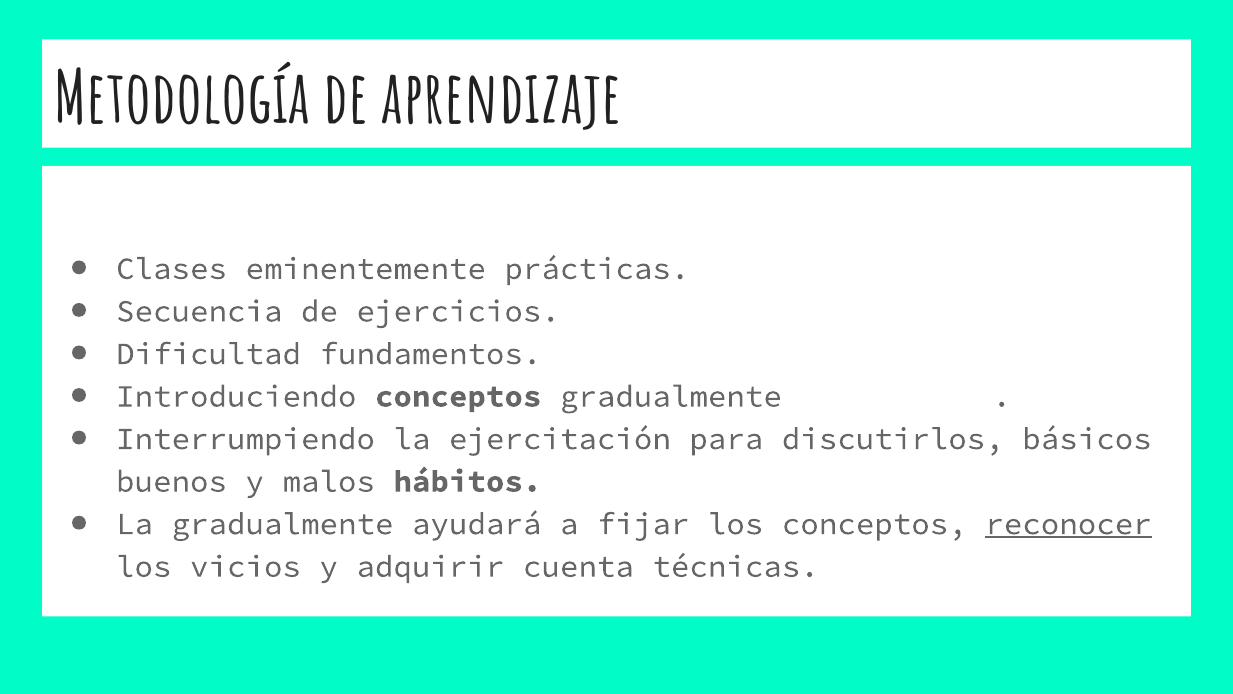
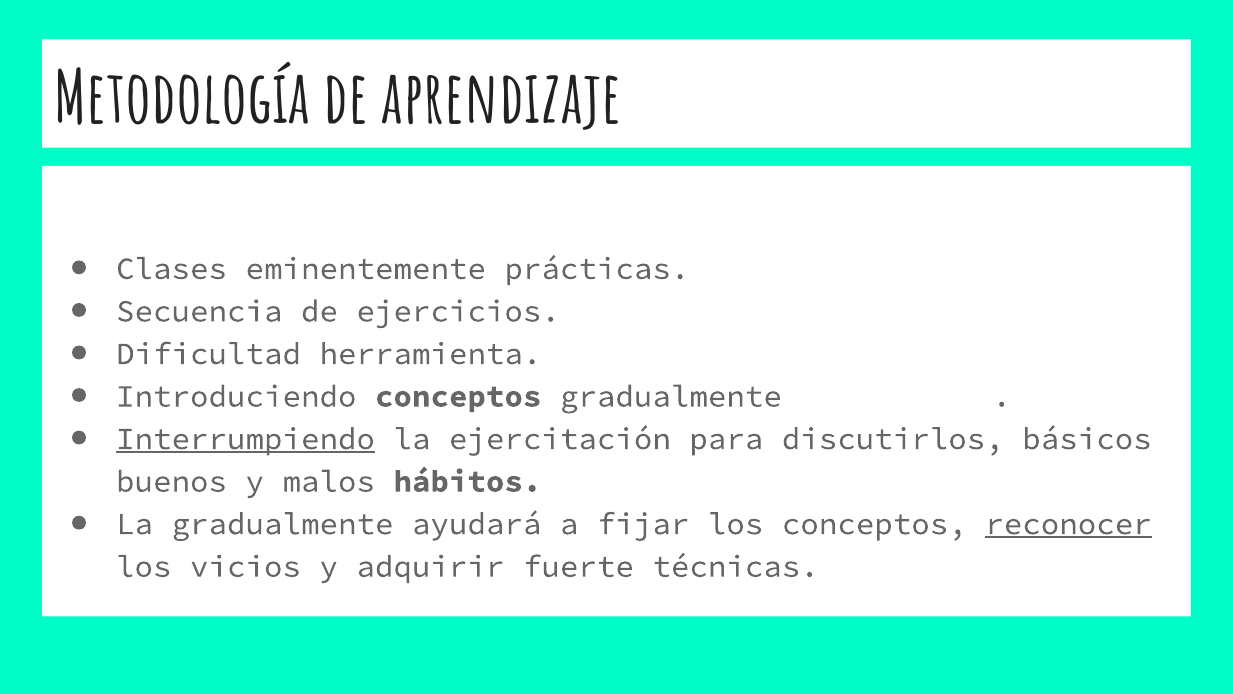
fundamentos: fundamentos -> herramienta
Interrumpiendo underline: none -> present
cuenta: cuenta -> fuerte
